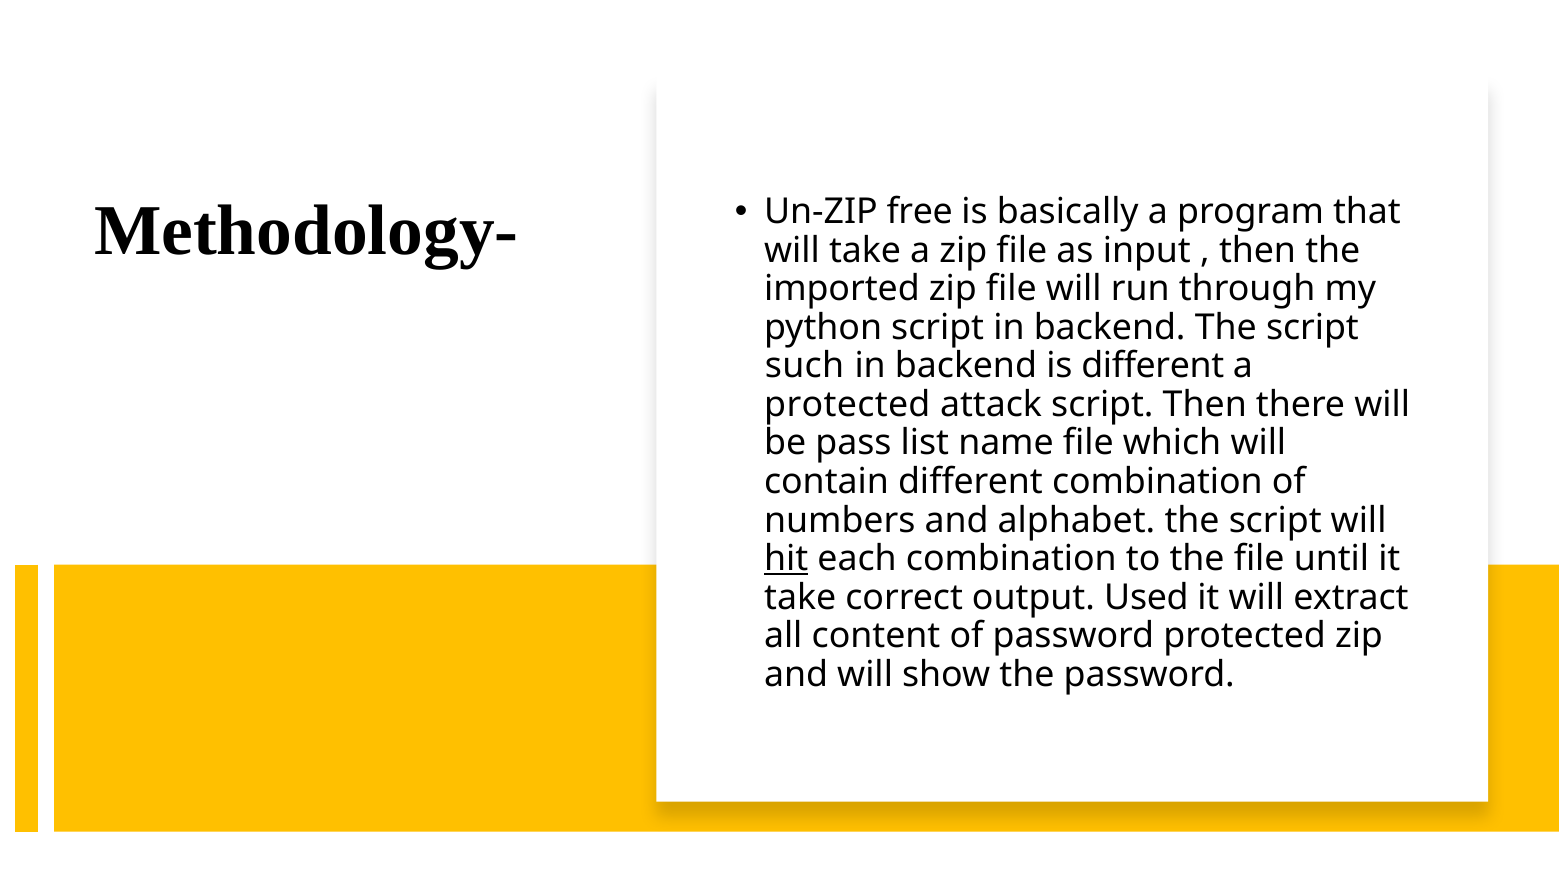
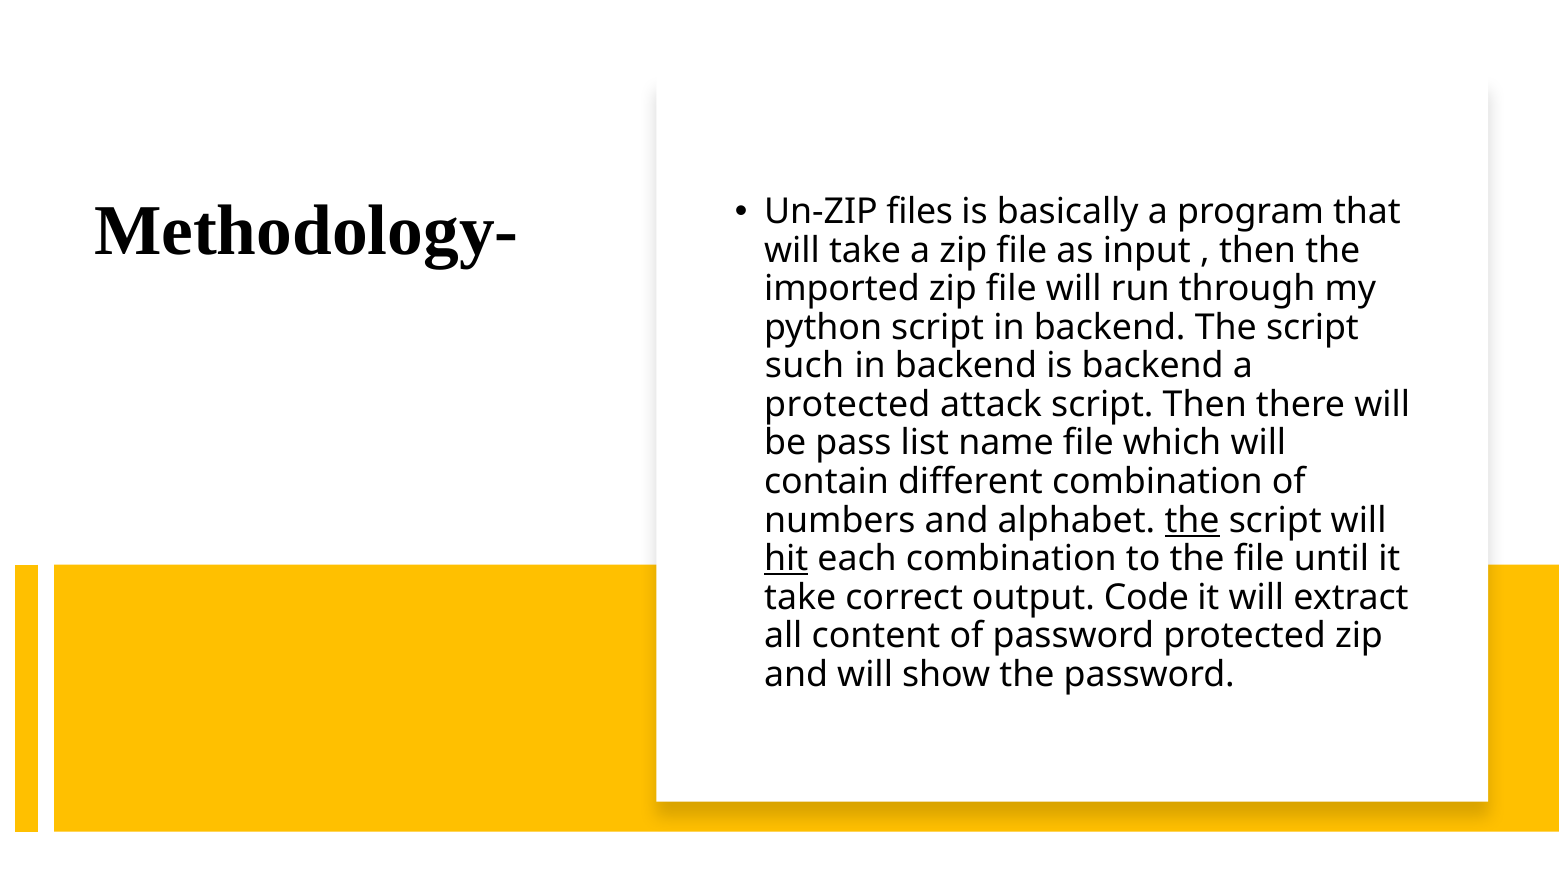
free: free -> files
is different: different -> backend
the at (1192, 520) underline: none -> present
Used: Used -> Code
